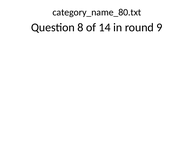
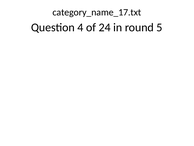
category_name_80.txt: category_name_80.txt -> category_name_17.txt
8: 8 -> 4
14: 14 -> 24
9: 9 -> 5
